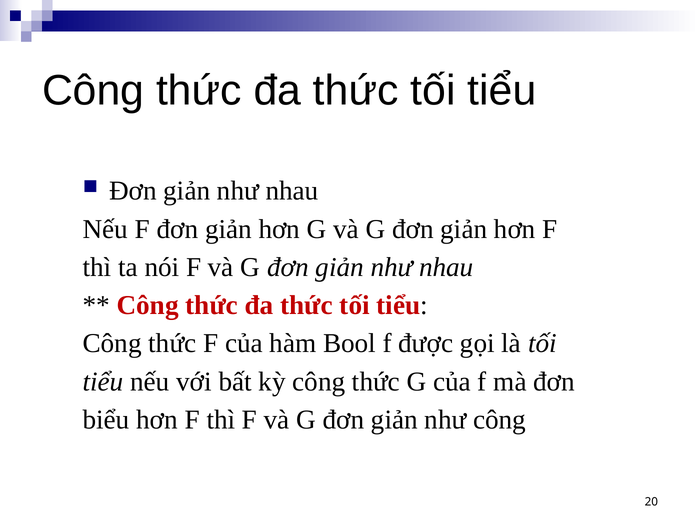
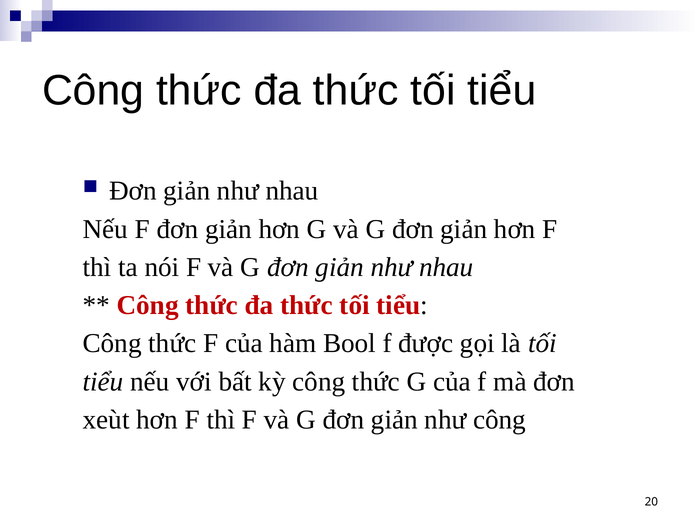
biểu: biểu -> xeùt
